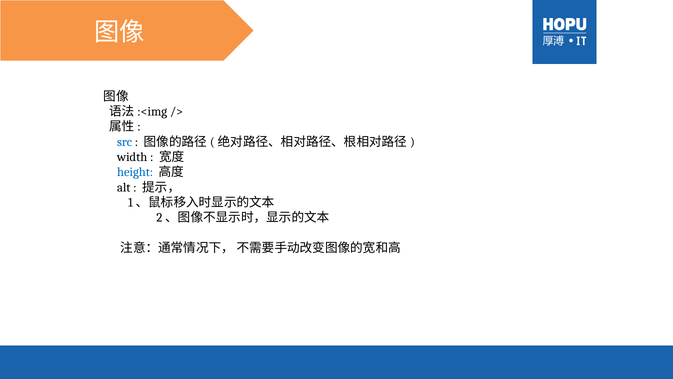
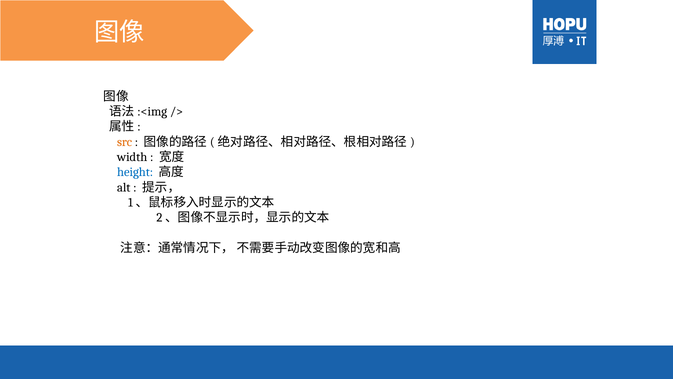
src colour: blue -> orange
